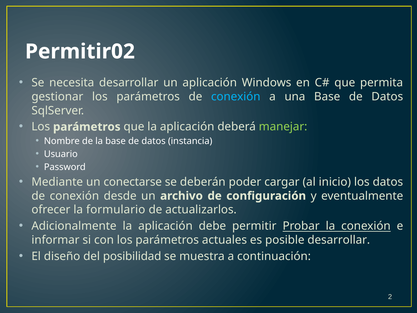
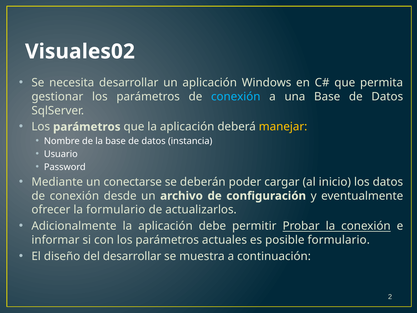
Permitir02: Permitir02 -> Visuales02
manejar colour: light green -> yellow
posible desarrollar: desarrollar -> formulario
del posibilidad: posibilidad -> desarrollar
